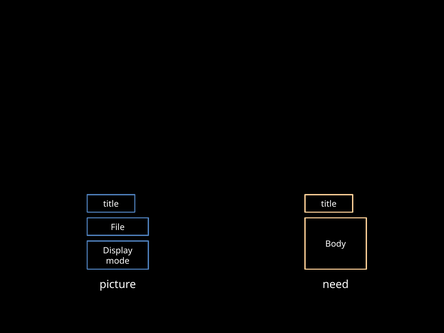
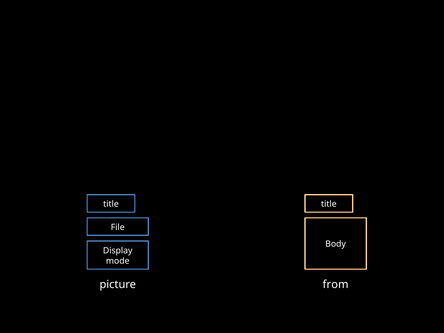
need: need -> from
